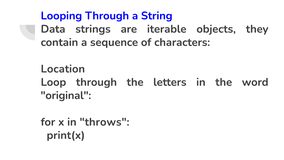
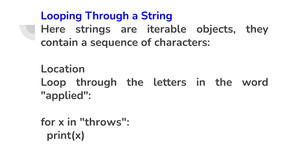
Data: Data -> Here
original: original -> applied
